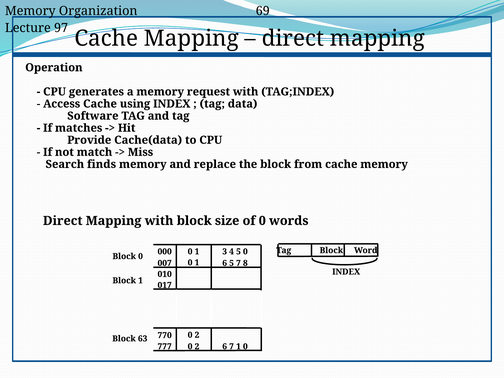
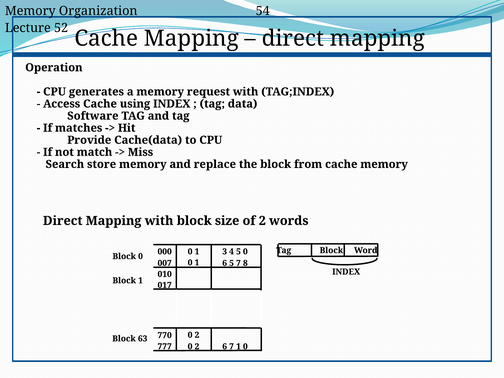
69: 69 -> 54
97: 97 -> 52
finds: finds -> store
of 0: 0 -> 2
